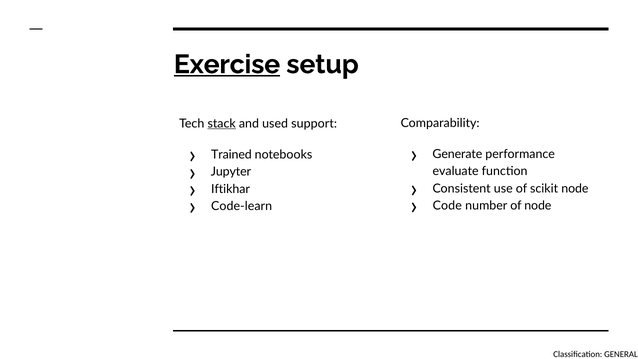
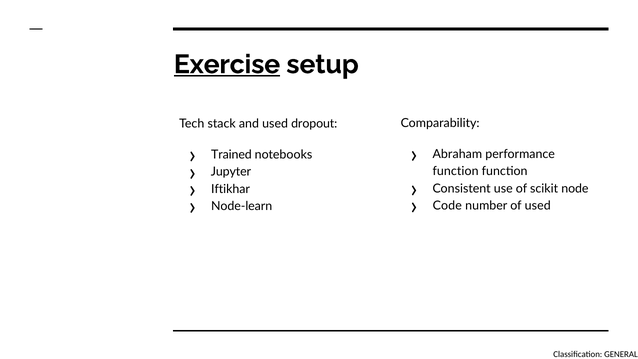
stack underline: present -> none
support: support -> dropout
Generate: Generate -> Abraham
evaluate at (456, 171): evaluate -> function
of node: node -> used
Code-learn: Code-learn -> Node-learn
